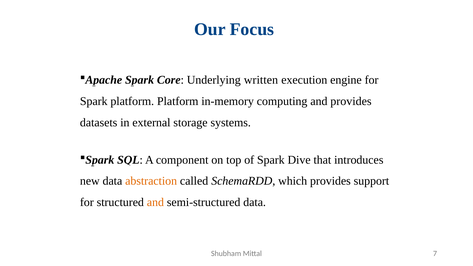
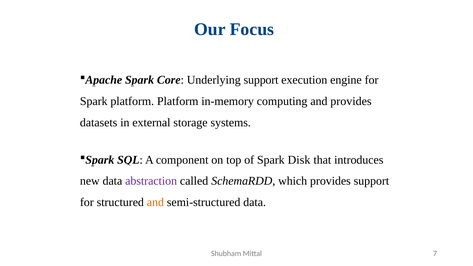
Underlying written: written -> support
Dive: Dive -> Disk
abstraction colour: orange -> purple
